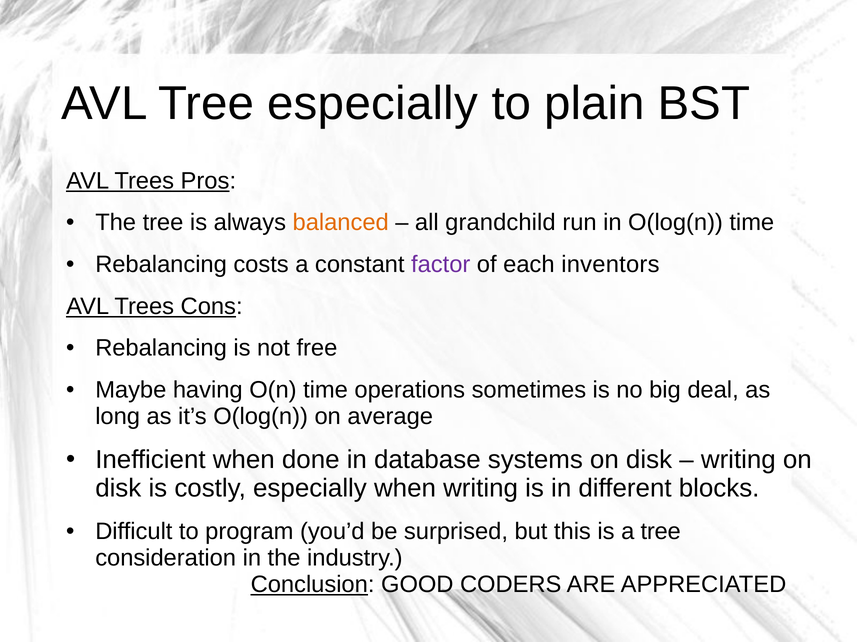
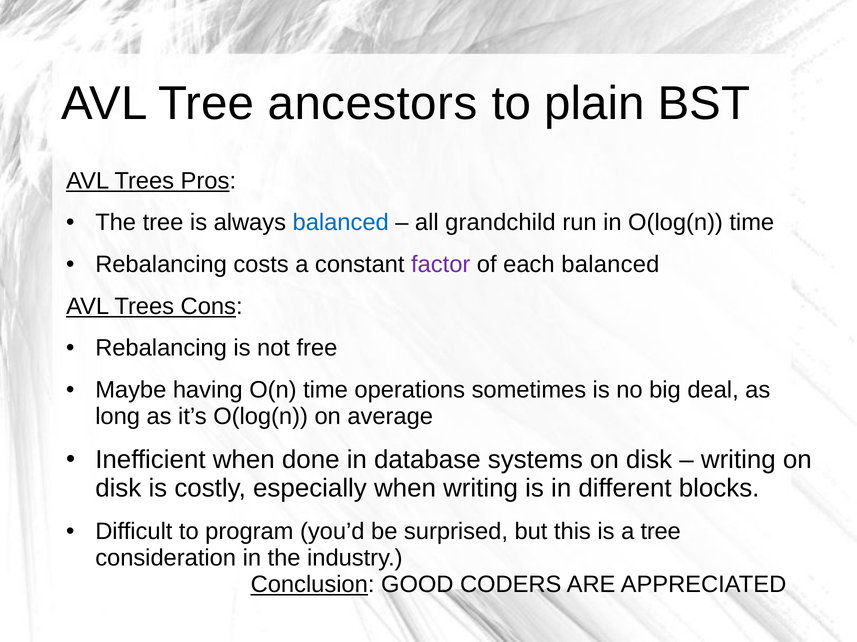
Tree especially: especially -> ancestors
balanced at (341, 223) colour: orange -> blue
each inventors: inventors -> balanced
